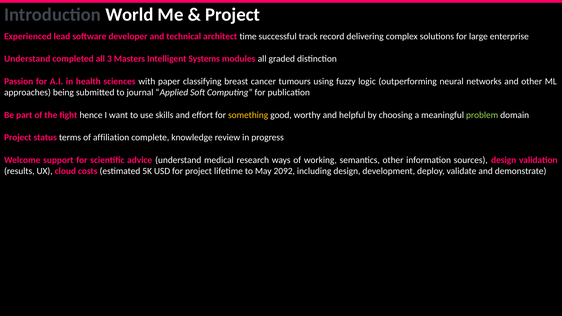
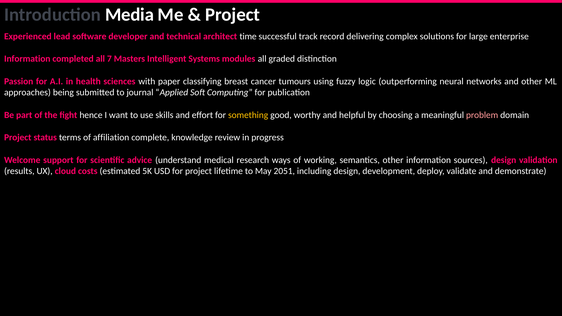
World: World -> Media
Understand at (27, 59): Understand -> Information
3: 3 -> 7
problem colour: light green -> pink
2092: 2092 -> 2051
